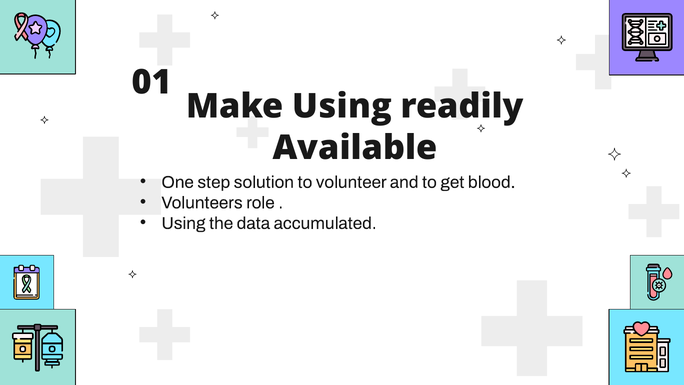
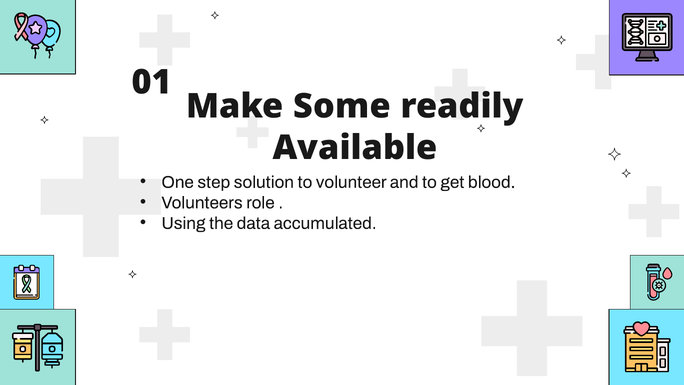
Make Using: Using -> Some
